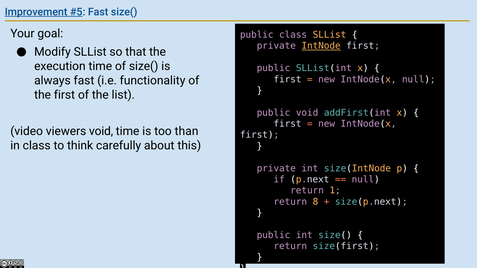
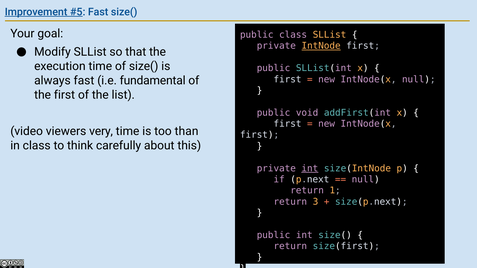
functionality: functionality -> fundamental
viewers void: void -> very
int at (310, 168) underline: none -> present
8: 8 -> 3
